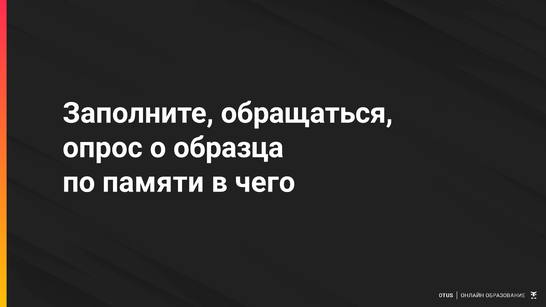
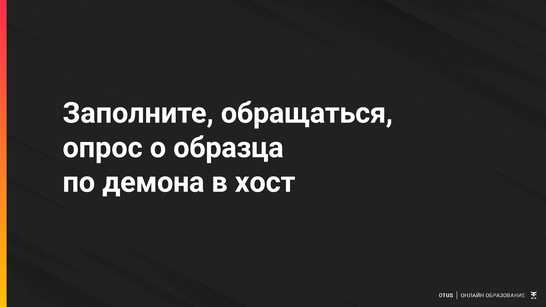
памяти: памяти -> демона
чего: чего -> хост
